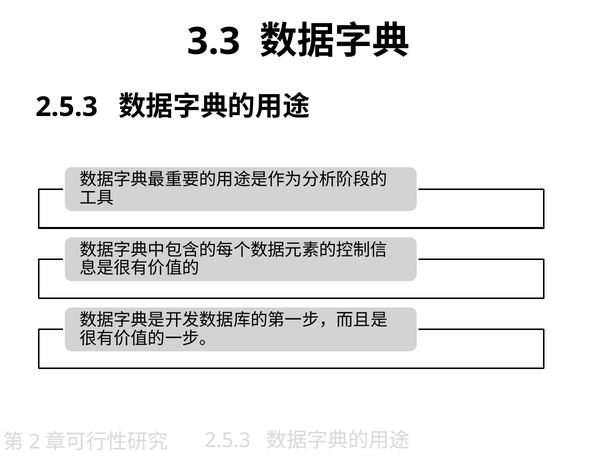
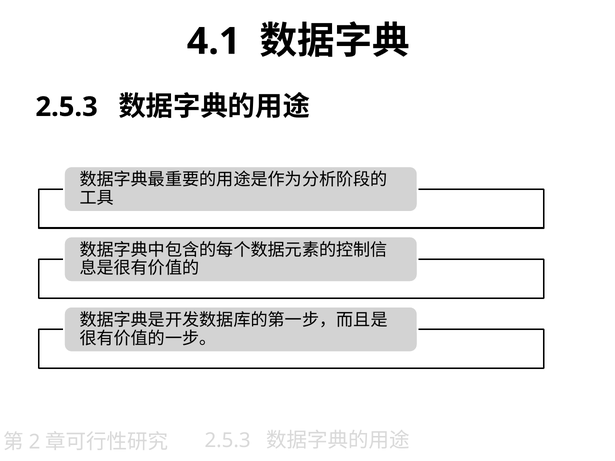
3.3: 3.3 -> 4.1
